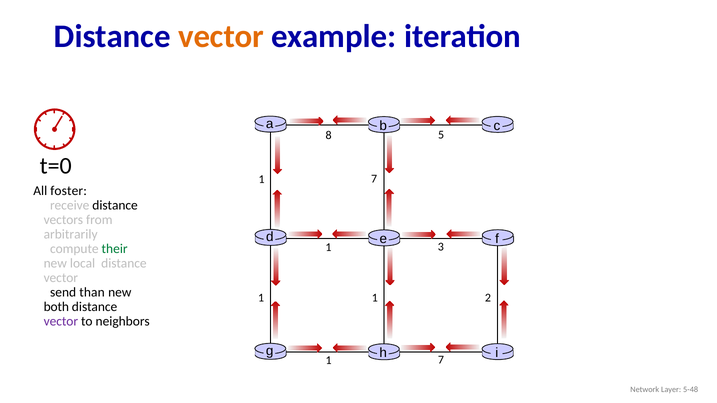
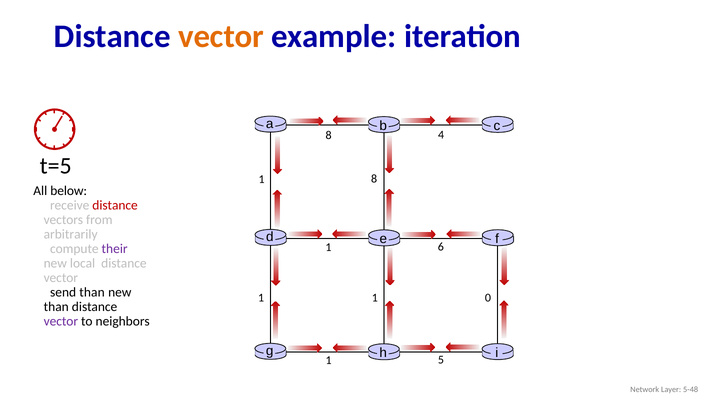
5: 5 -> 4
t=0: t=0 -> t=5
7 at (374, 179): 7 -> 8
foster: foster -> below
distance at (115, 205) colour: black -> red
3: 3 -> 6
their colour: green -> purple
2: 2 -> 0
both at (56, 307): both -> than
7 at (441, 360): 7 -> 5
